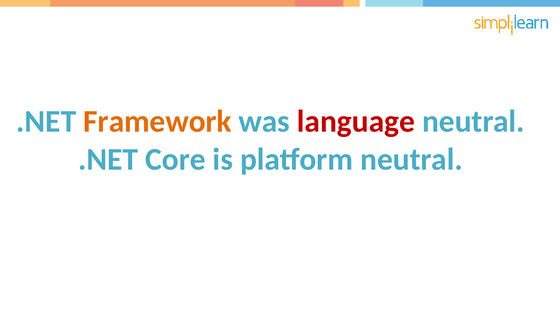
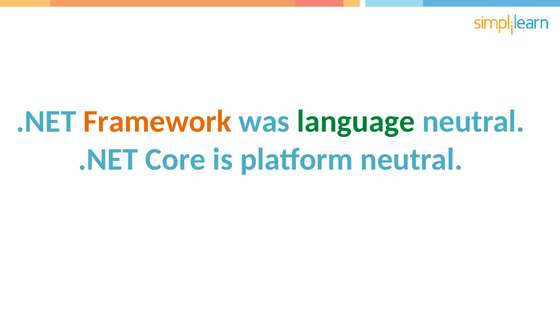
language colour: red -> green
